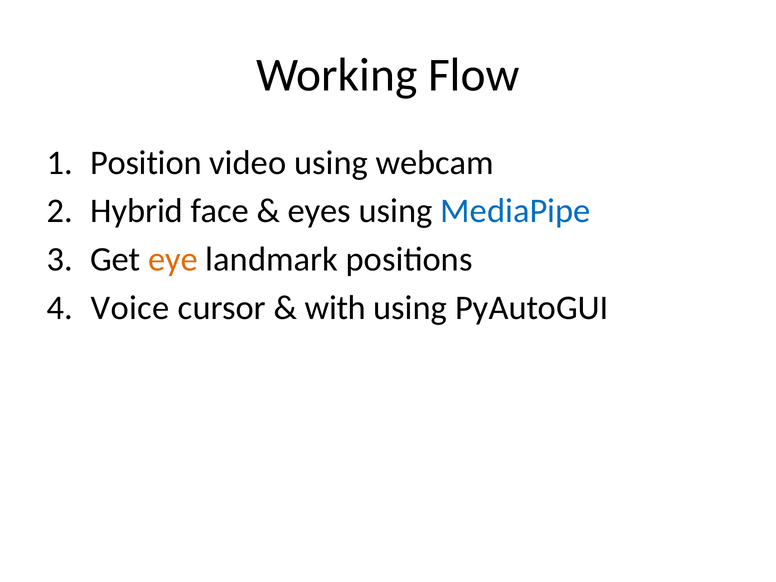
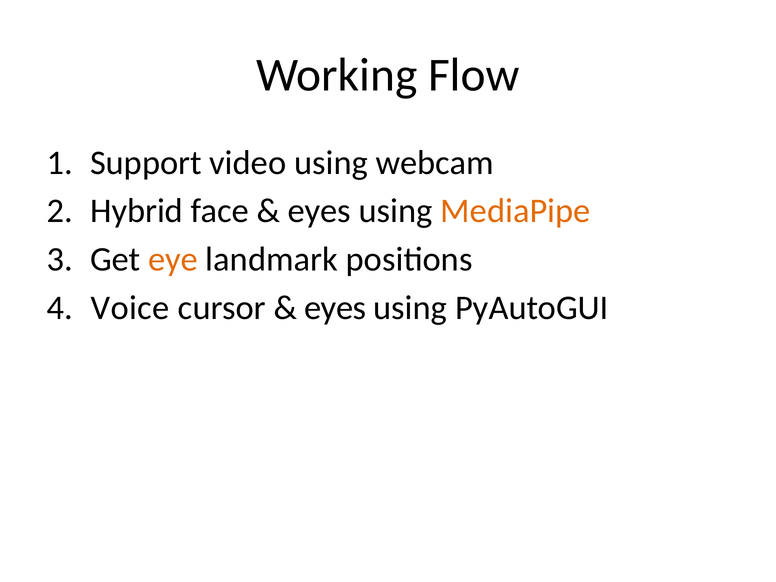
Position: Position -> Support
MediaPipe colour: blue -> orange
with at (335, 308): with -> eyes
